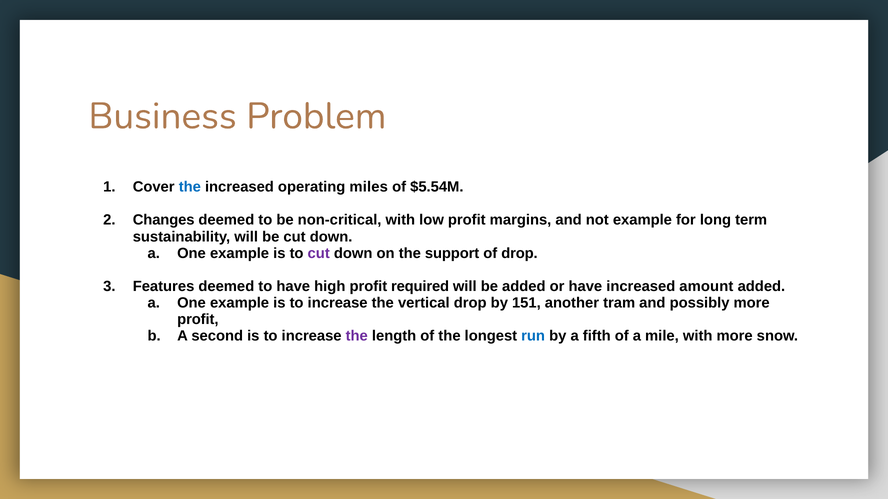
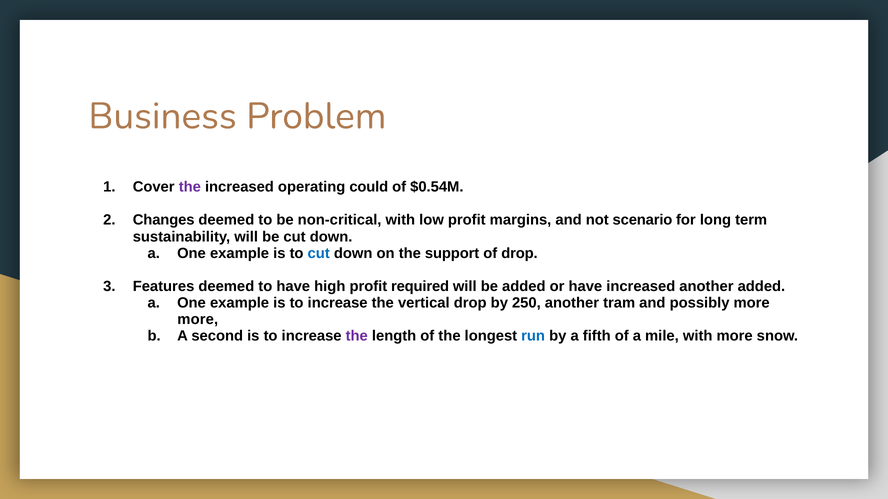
the at (190, 187) colour: blue -> purple
miles: miles -> could
$5.54M: $5.54M -> $0.54M
not example: example -> scenario
cut at (319, 253) colour: purple -> blue
increased amount: amount -> another
151: 151 -> 250
profit at (198, 320): profit -> more
